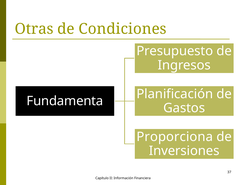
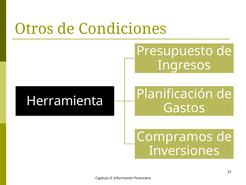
Otras: Otras -> Otros
Fundamenta: Fundamenta -> Herramienta
Proporciona: Proporciona -> Compramos
